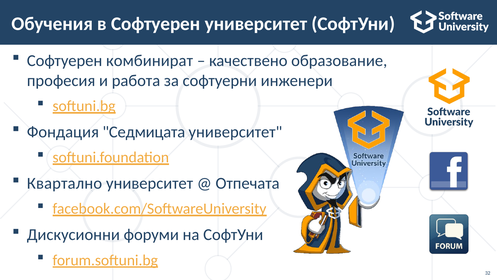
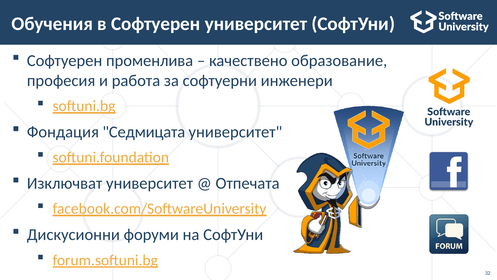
комбинират: комбинират -> променлива
Квартално: Квартално -> Изключват
